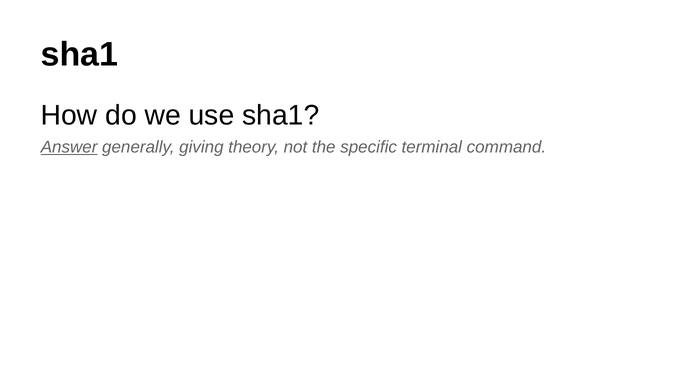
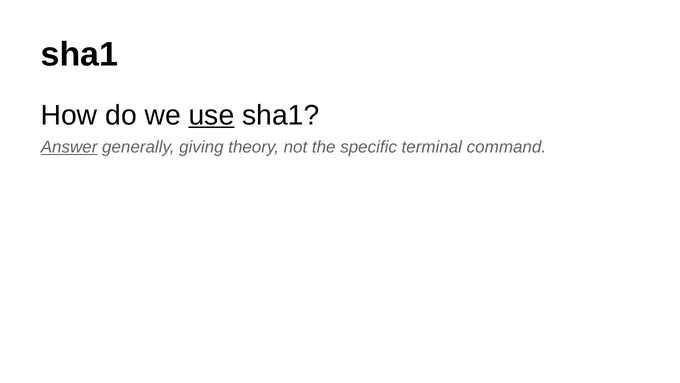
use underline: none -> present
